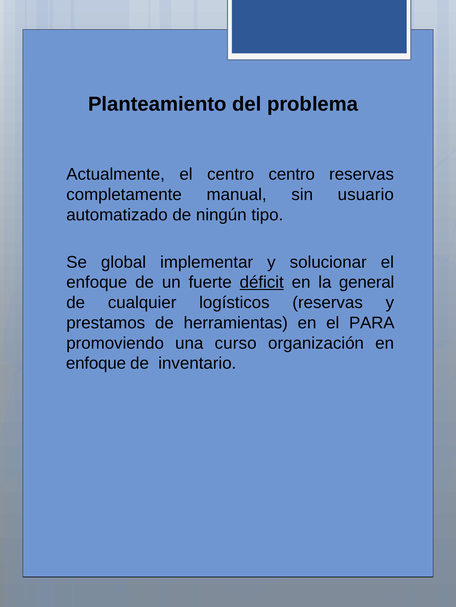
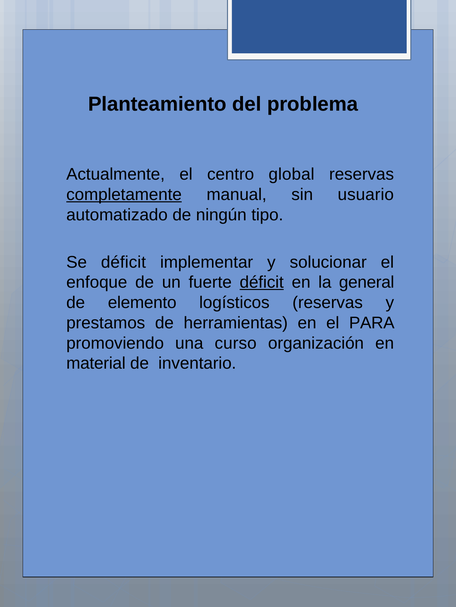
centro centro: centro -> global
completamente underline: none -> present
Se global: global -> déficit
cualquier: cualquier -> elemento
enfoque at (96, 364): enfoque -> material
